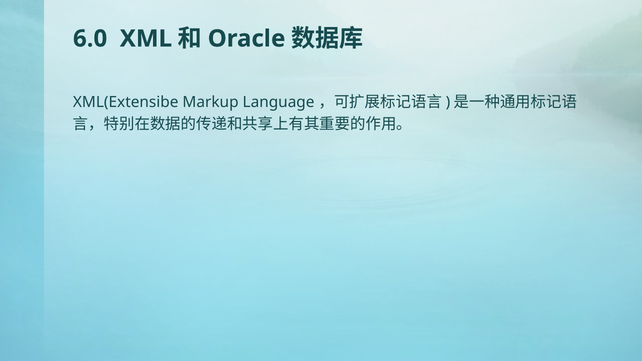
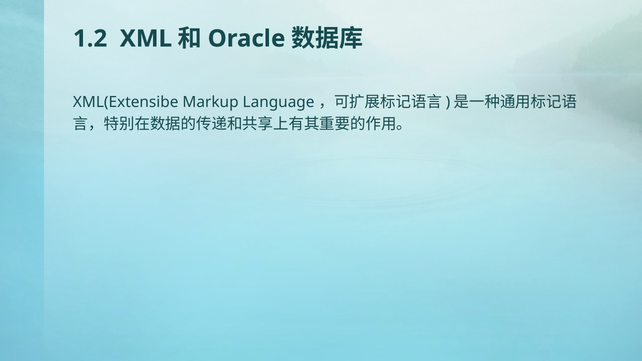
6.0: 6.0 -> 1.2
